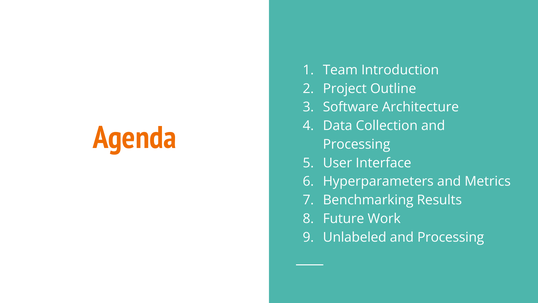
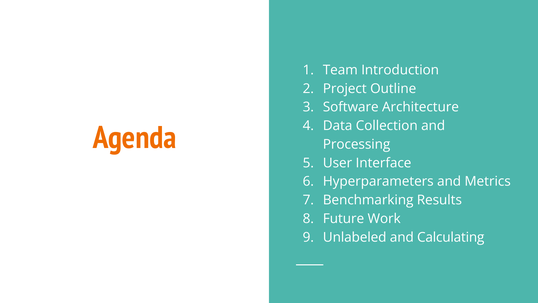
Processing at (451, 237): Processing -> Calculating
